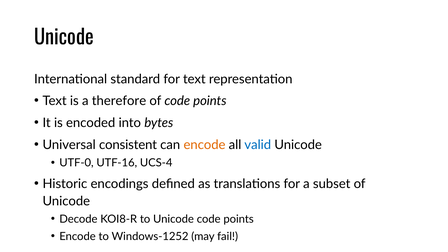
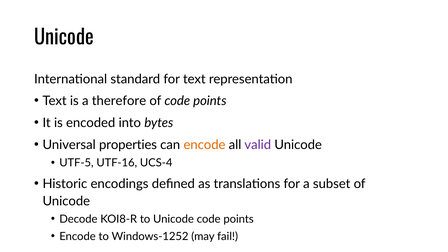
consistent: consistent -> properties
valid colour: blue -> purple
UTF-0: UTF-0 -> UTF-5
